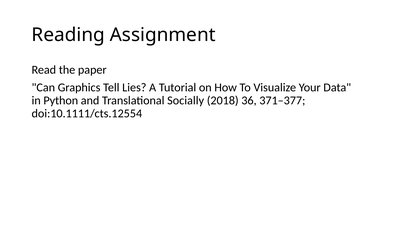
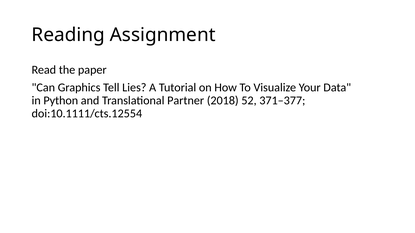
Socially: Socially -> Partner
36: 36 -> 52
